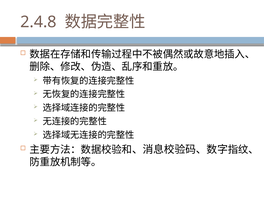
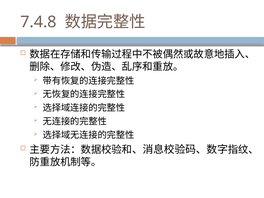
2.4.8: 2.4.8 -> 7.4.8
